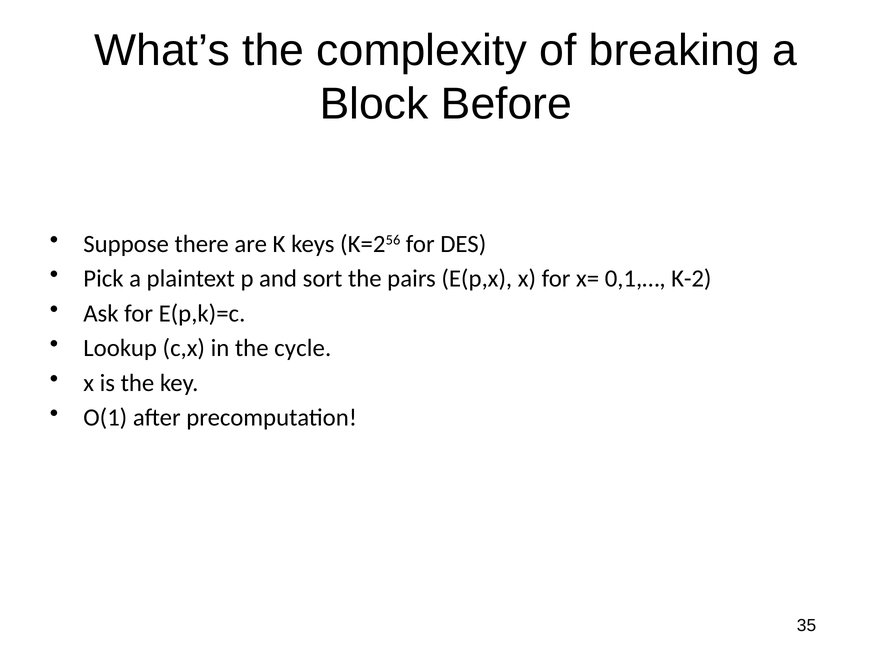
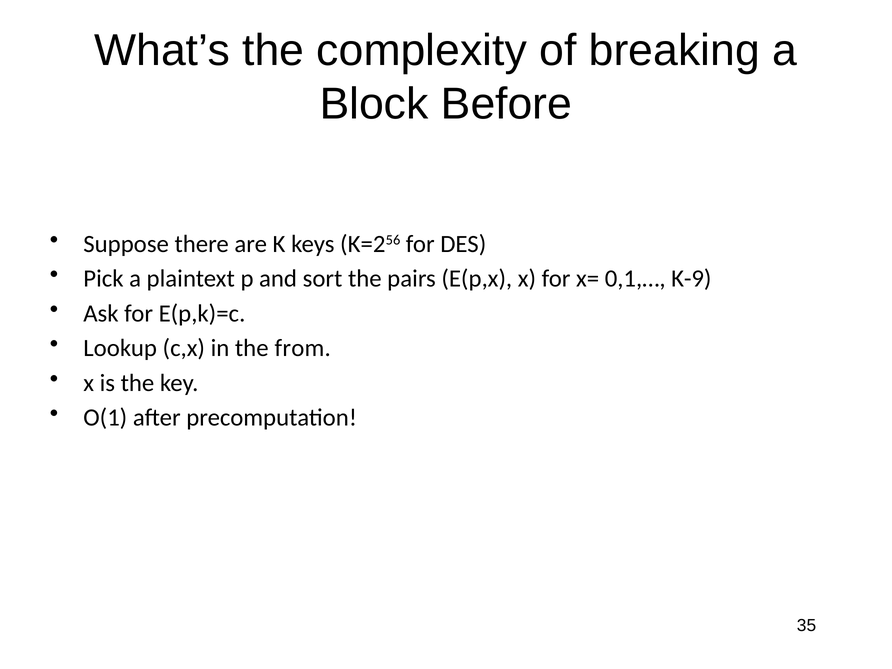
K-2: K-2 -> K-9
cycle: cycle -> from
